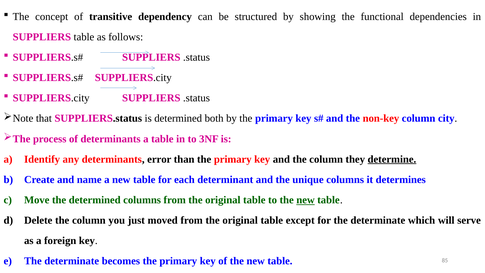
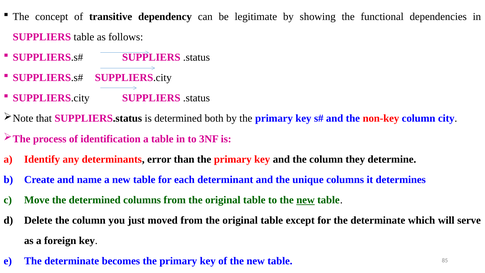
structured: structured -> legitimate
of determinants: determinants -> identification
determine underline: present -> none
